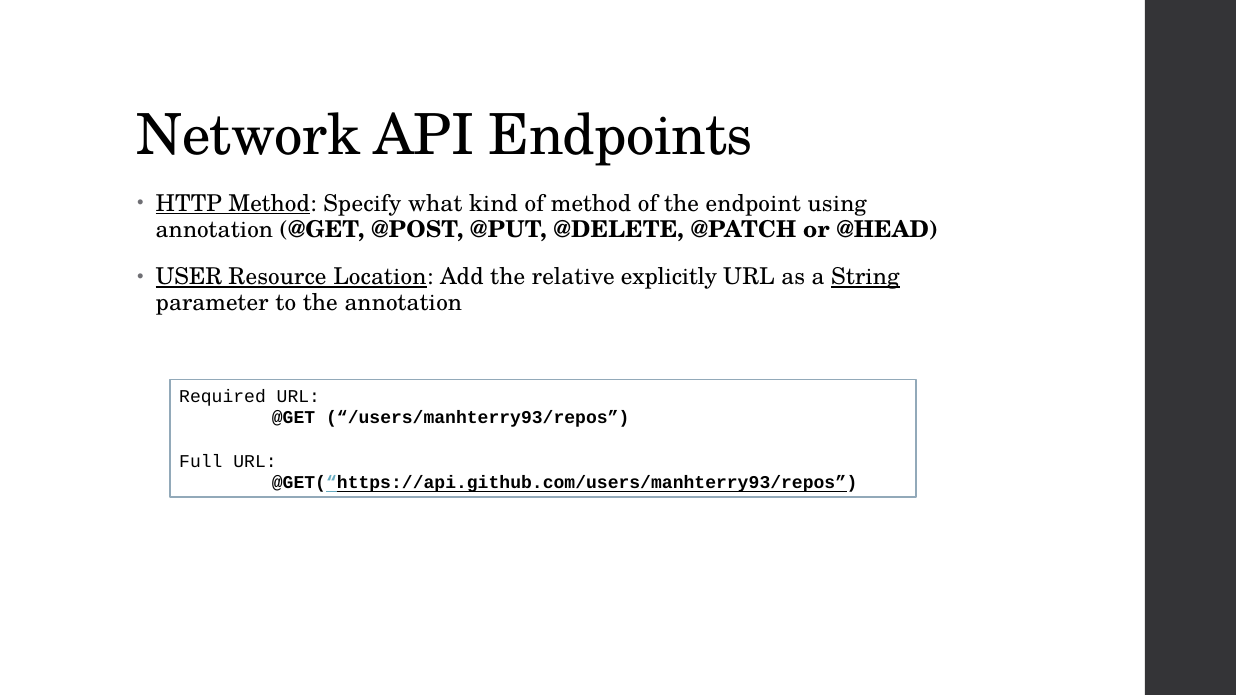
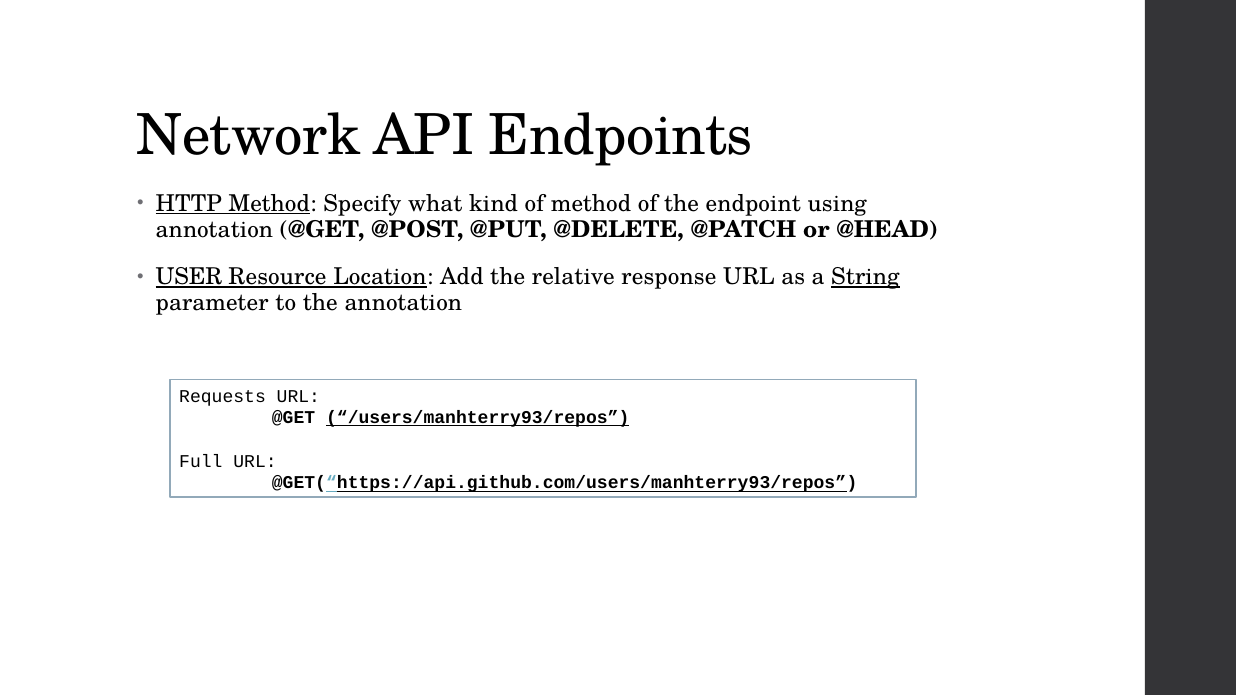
explicitly: explicitly -> response
Required: Required -> Requests
/users/manhterry93/repos underline: none -> present
